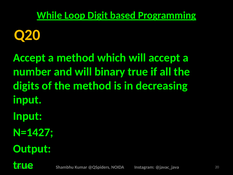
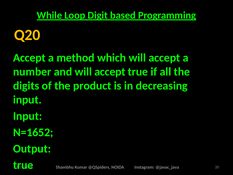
and will binary: binary -> accept
the method: method -> product
N=1427: N=1427 -> N=1652
